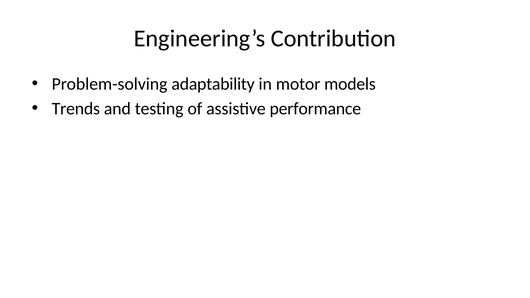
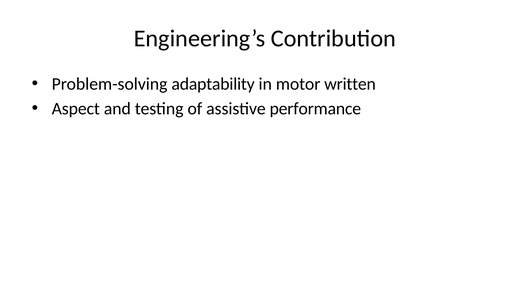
models: models -> written
Trends: Trends -> Aspect
